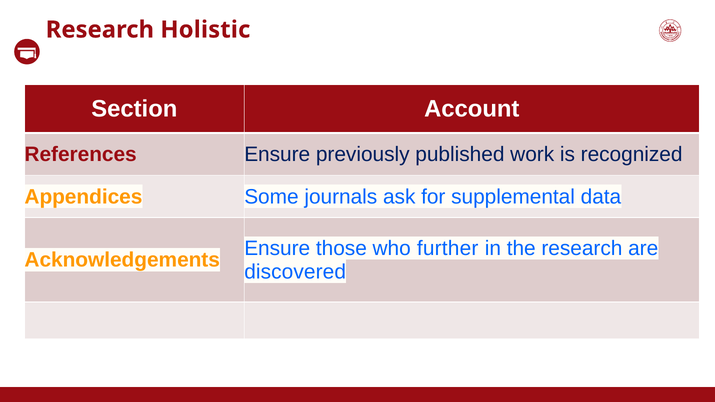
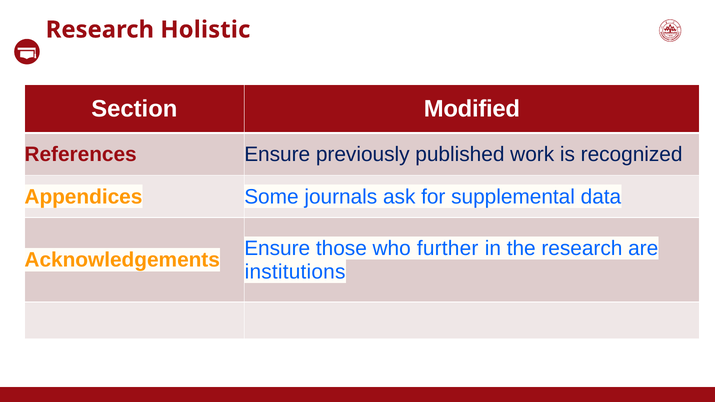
Account: Account -> Modified
discovered: discovered -> institutions
